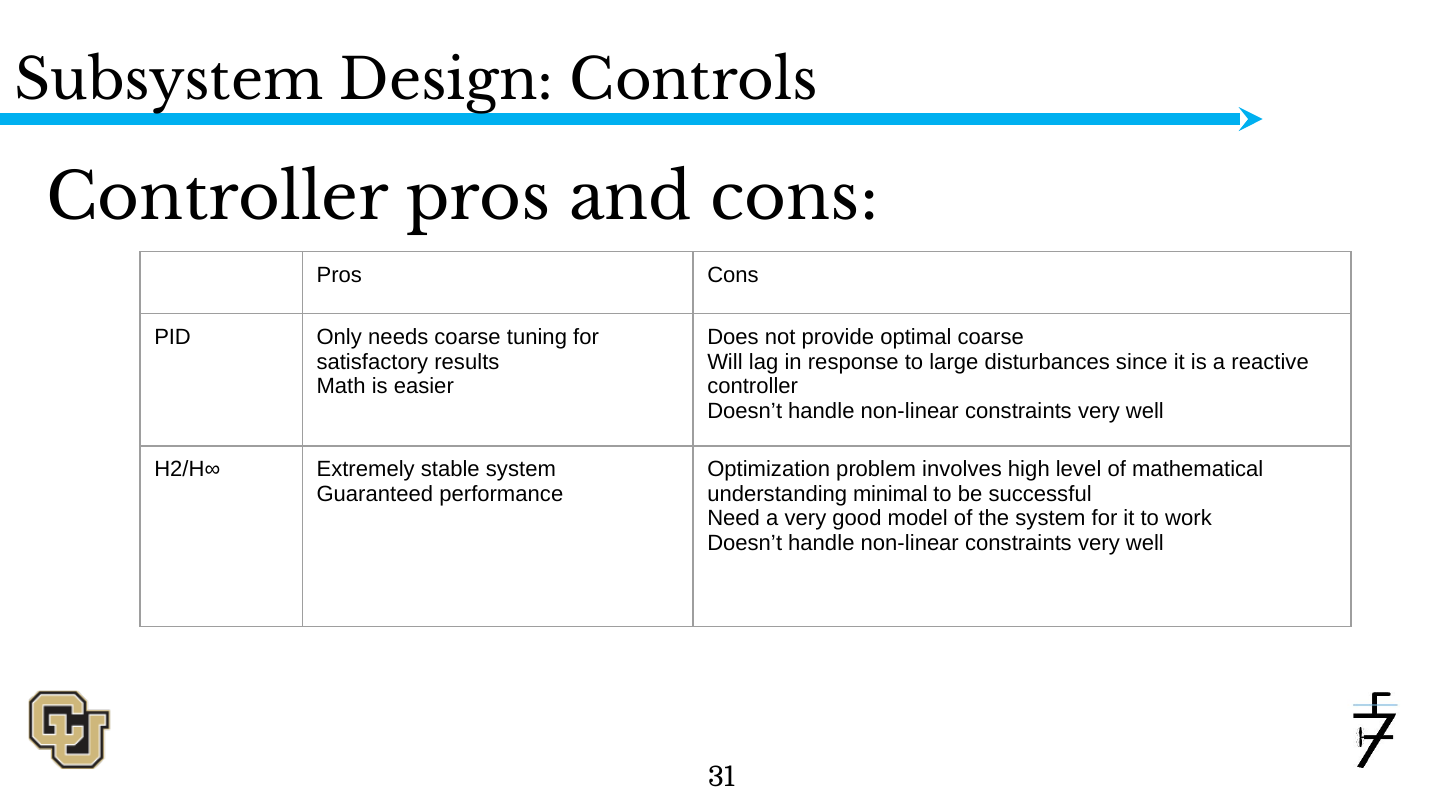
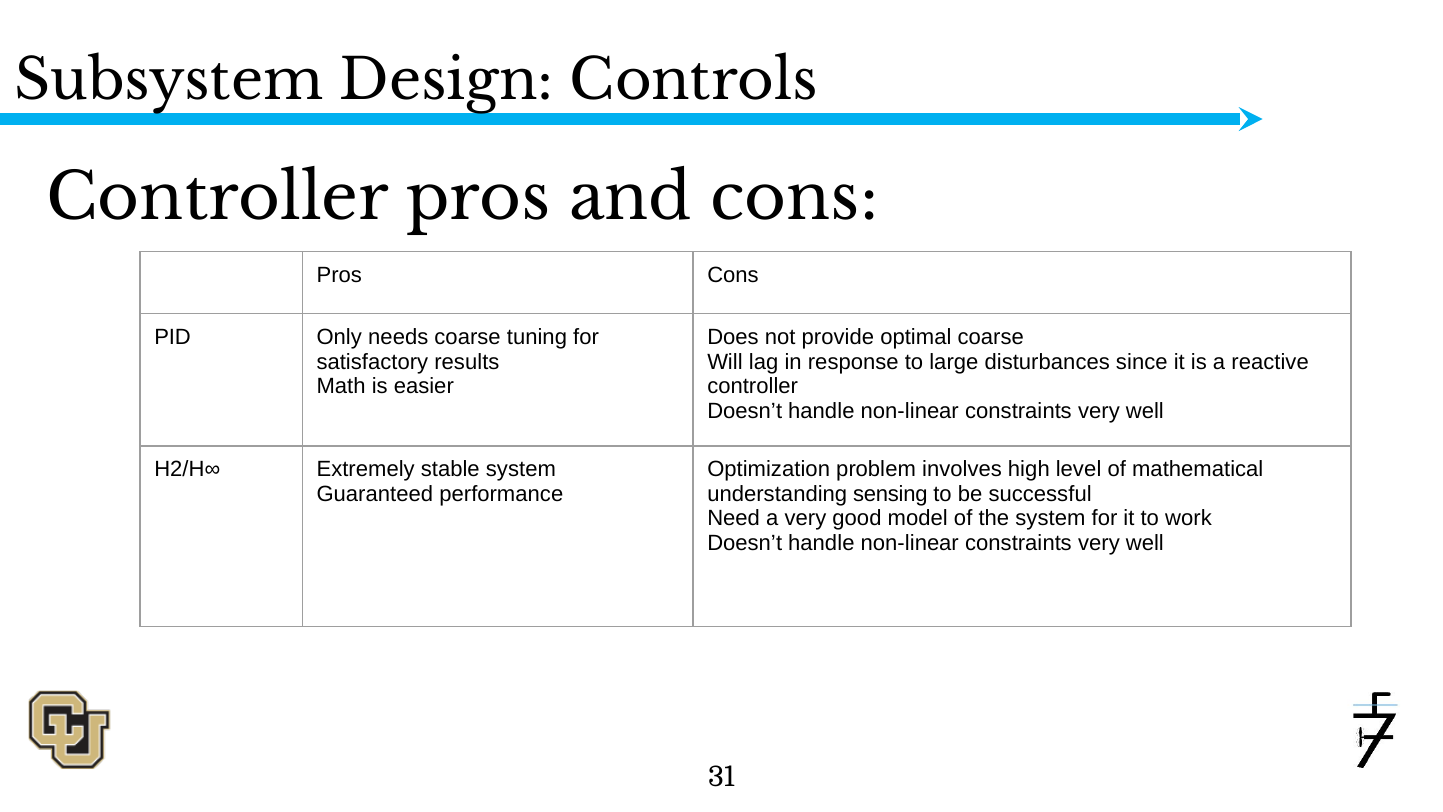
minimal: minimal -> sensing
